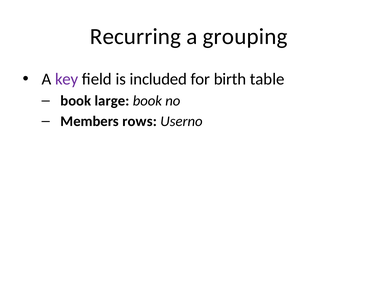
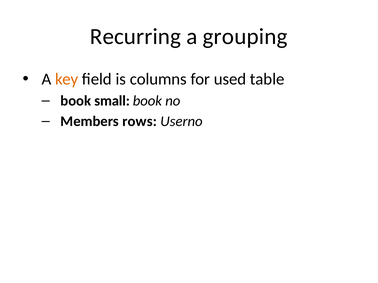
key colour: purple -> orange
included: included -> columns
birth: birth -> used
large: large -> small
